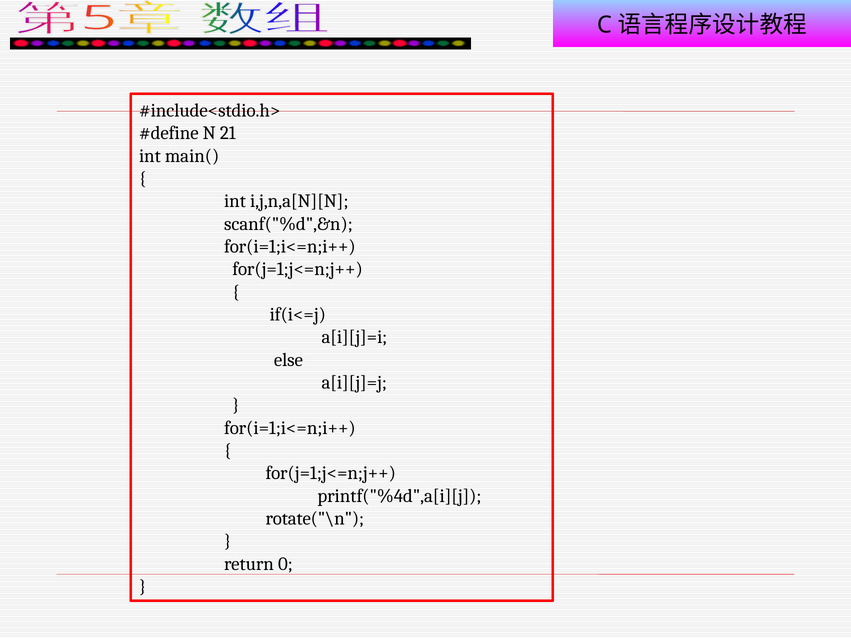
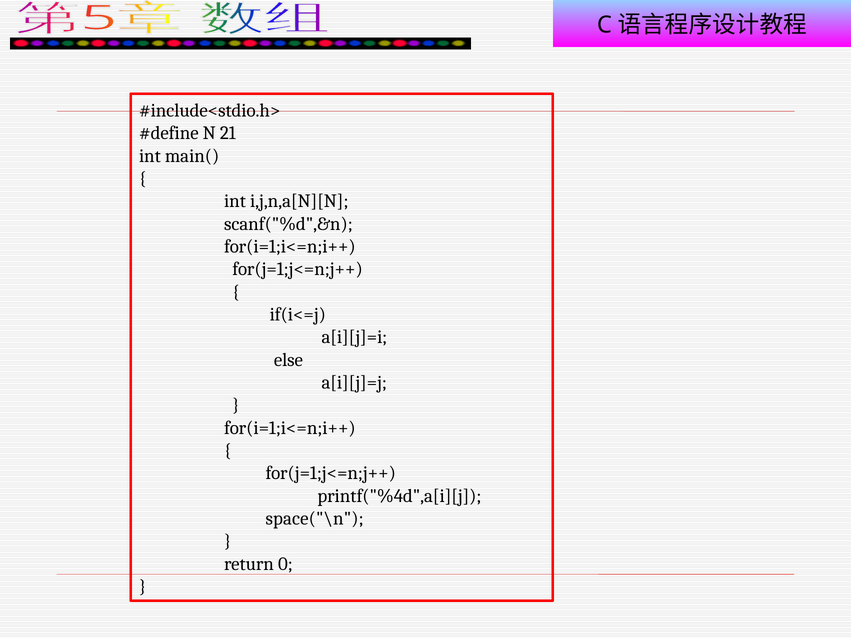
rotate("\n: rotate("\n -> space("\n
